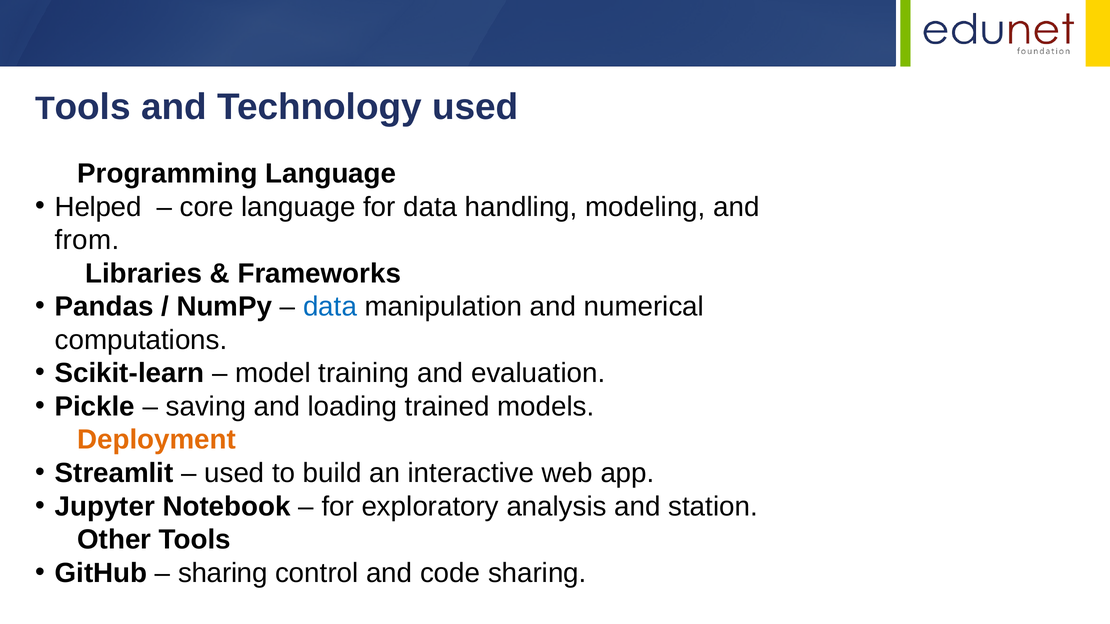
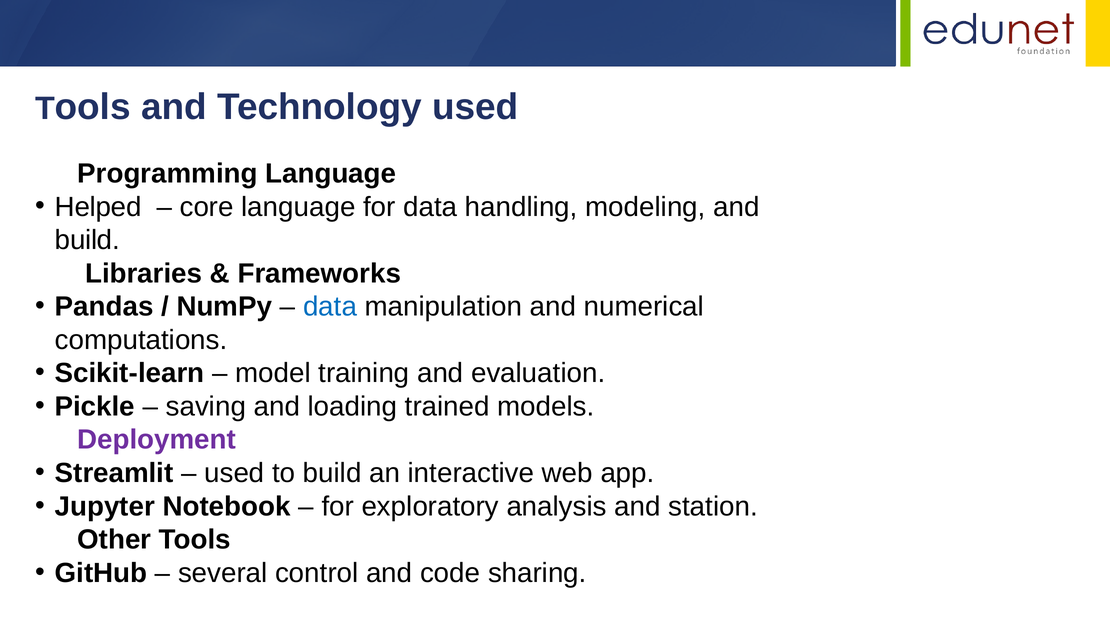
from at (87, 240): from -> build
Deployment colour: orange -> purple
sharing at (223, 573): sharing -> several
